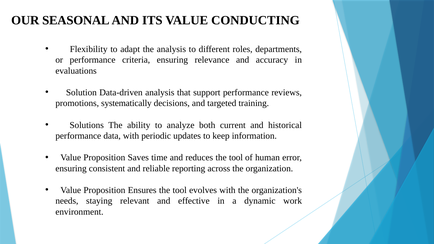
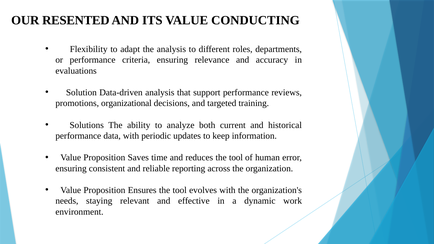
SEASONAL: SEASONAL -> RESENTED
systematically: systematically -> organizational
